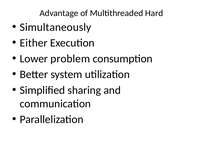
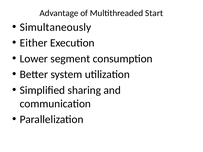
Hard: Hard -> Start
problem: problem -> segment
